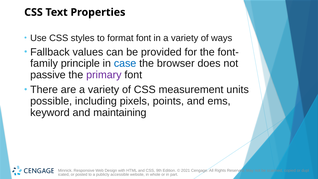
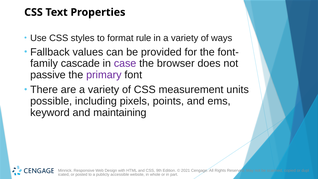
format font: font -> rule
principle: principle -> cascade
case colour: blue -> purple
